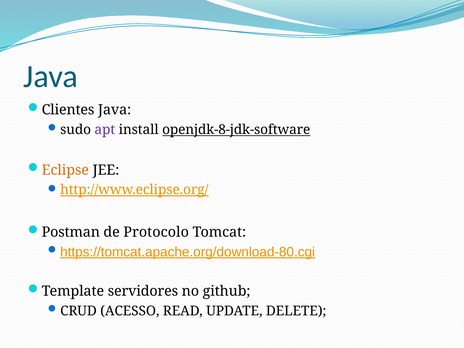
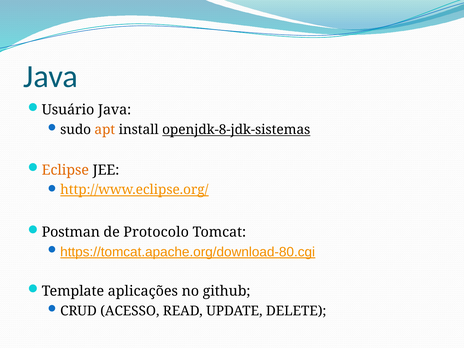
Clientes: Clientes -> Usuário
apt colour: purple -> orange
openjdk-8-jdk-software: openjdk-8-jdk-software -> openjdk-8-jdk-sistemas
servidores: servidores -> aplicações
